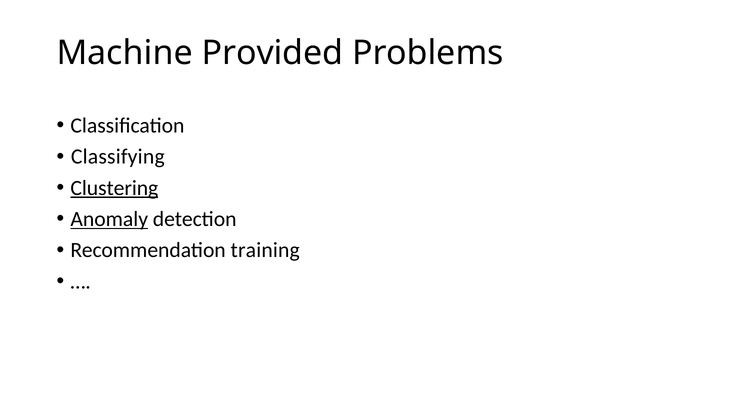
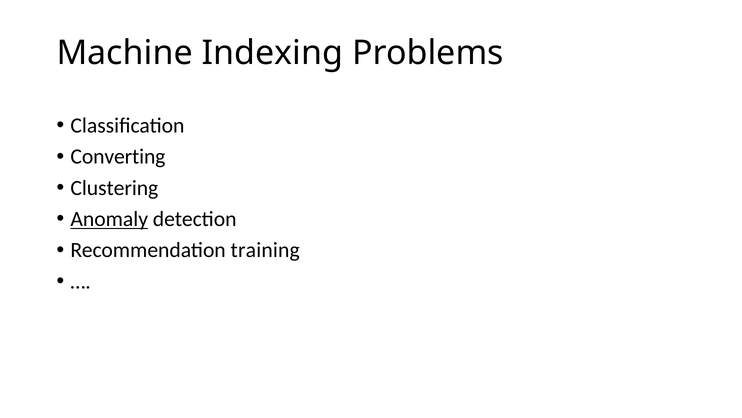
Provided: Provided -> Indexing
Classifying: Classifying -> Converting
Clustering underline: present -> none
